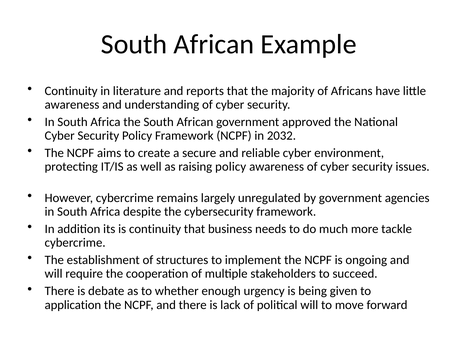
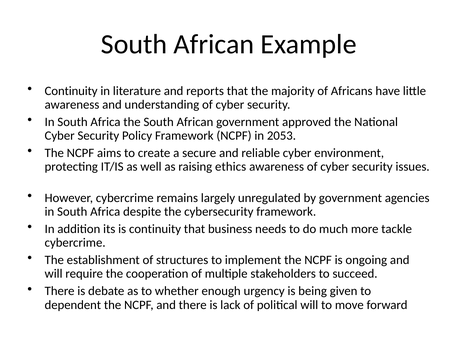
2032: 2032 -> 2053
raising policy: policy -> ethics
application: application -> dependent
